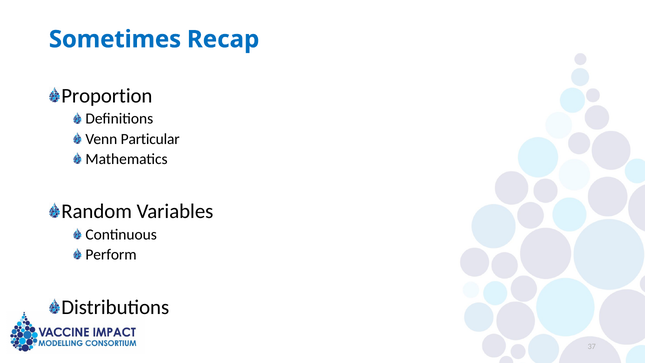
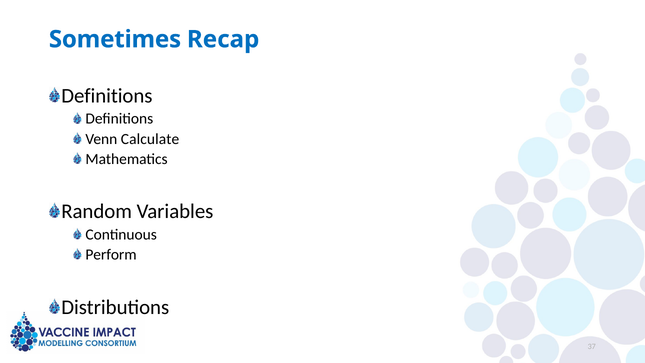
Proportion at (107, 96): Proportion -> Definitions
Particular: Particular -> Calculate
